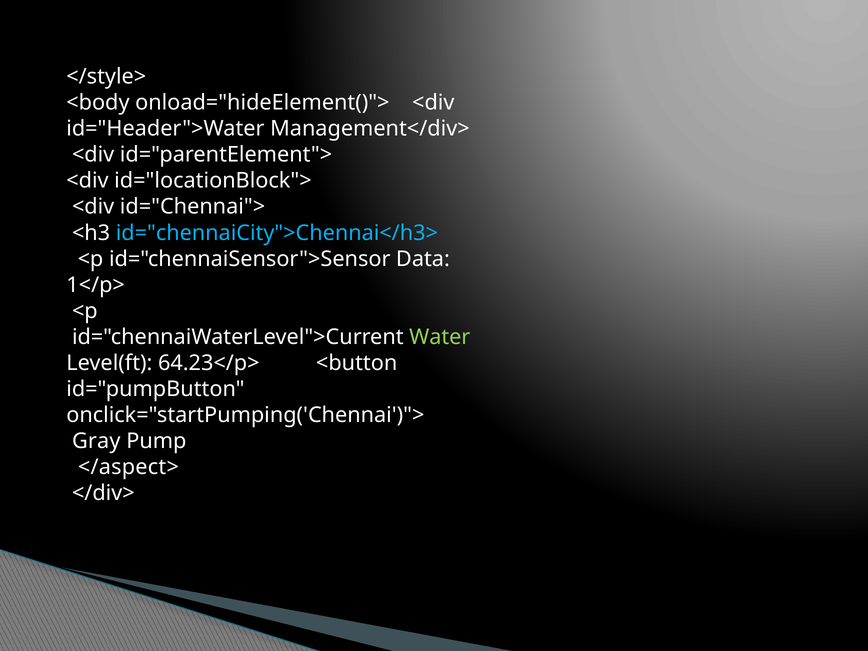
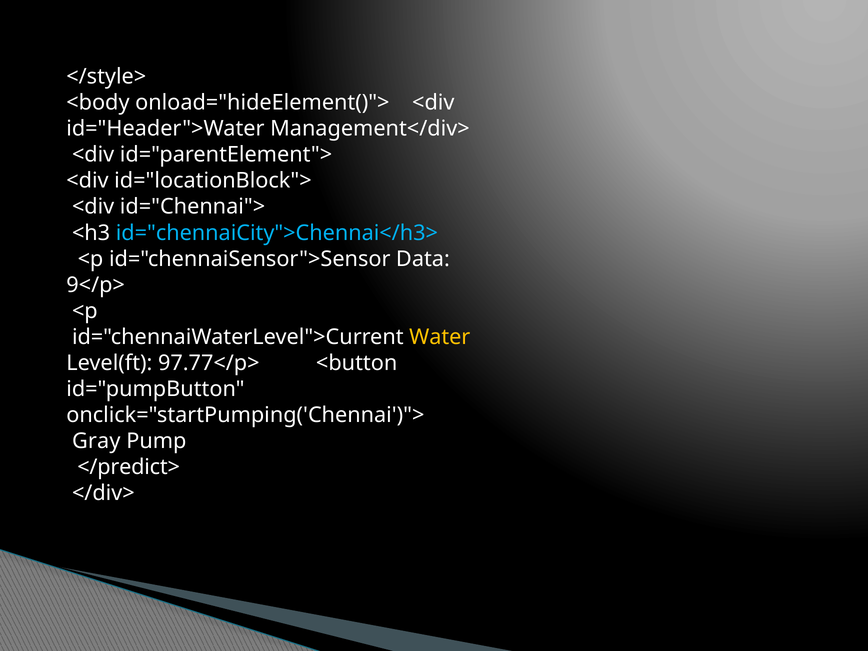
1</p>: 1</p> -> 9</p>
Water colour: light green -> yellow
64.23</p>: 64.23</p> -> 97.77</p>
</aspect>: </aspect> -> </predict>
